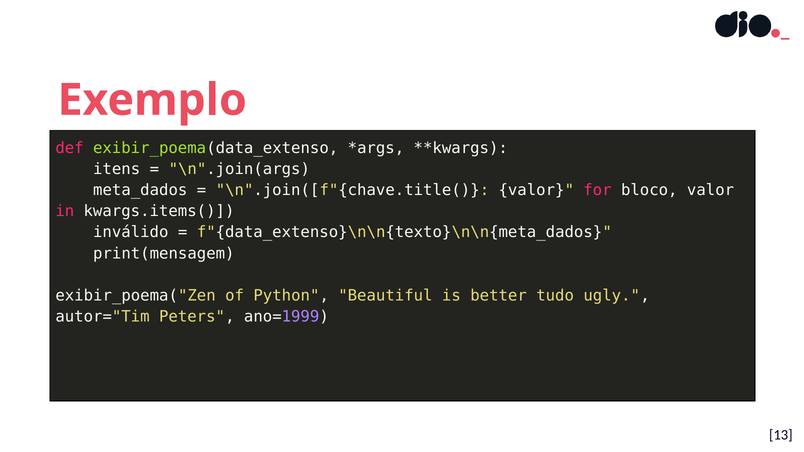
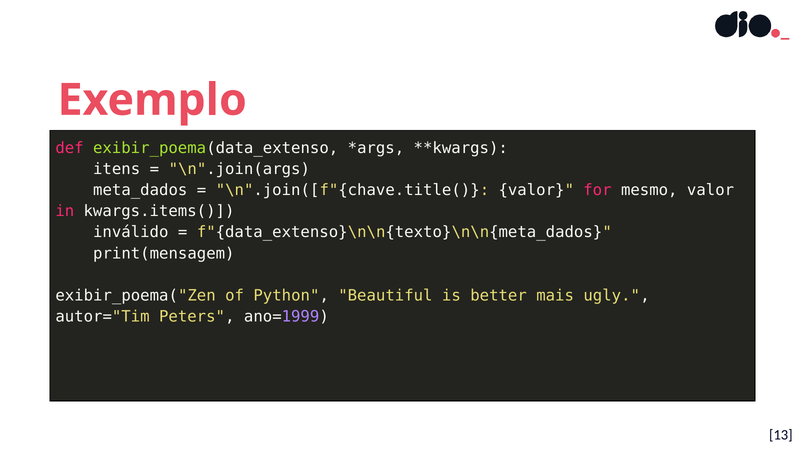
bloco: bloco -> mesmo
tudo: tudo -> mais
